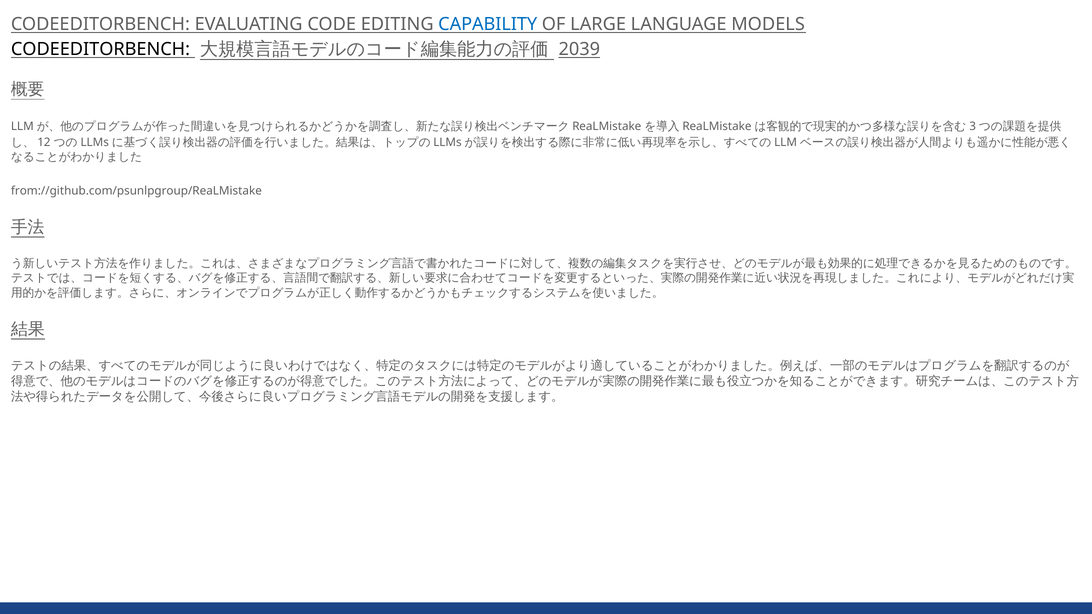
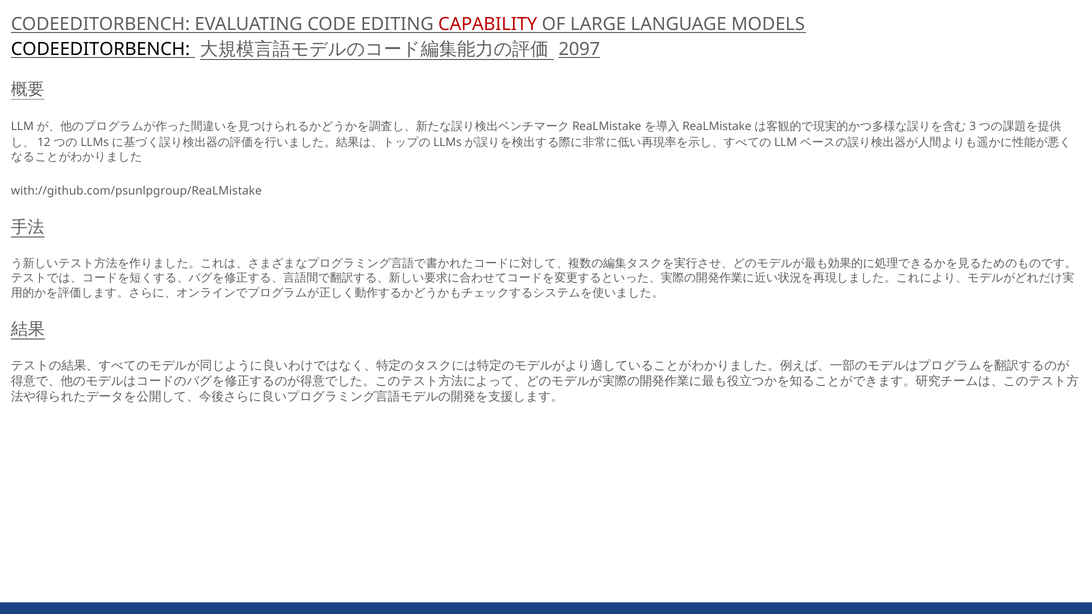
CAPABILITY colour: blue -> red
2039: 2039 -> 2097
from://github.com/psunlpgroup/ReaLMistake: from://github.com/psunlpgroup/ReaLMistake -> with://github.com/psunlpgroup/ReaLMistake
